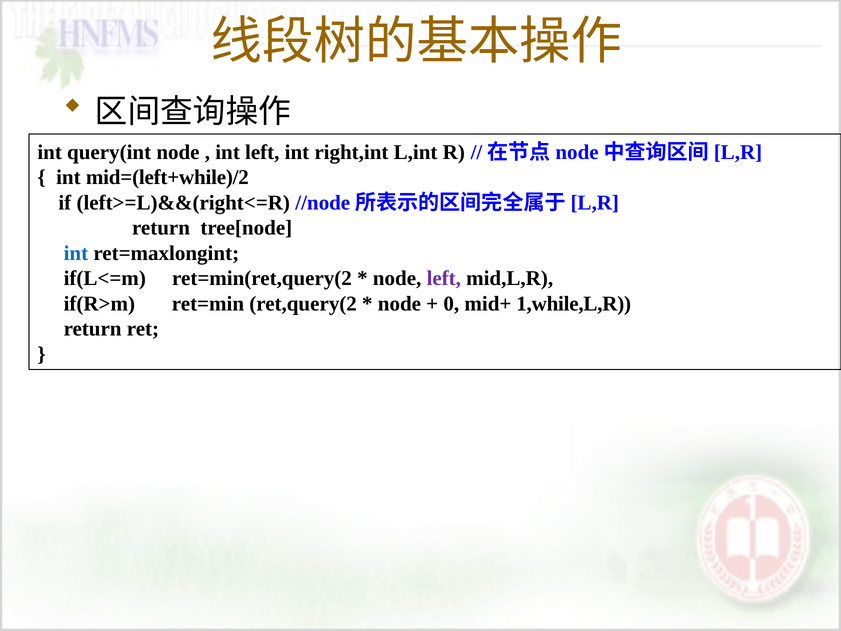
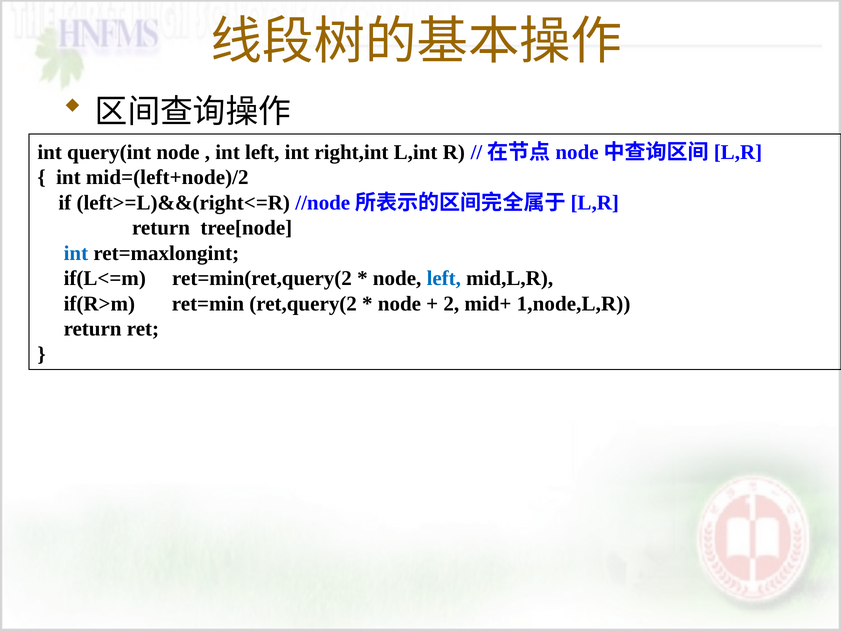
mid=(left+while)/2: mid=(left+while)/2 -> mid=(left+node)/2
left at (444, 278) colour: purple -> blue
0: 0 -> 2
1,while,L,R: 1,while,L,R -> 1,node,L,R
